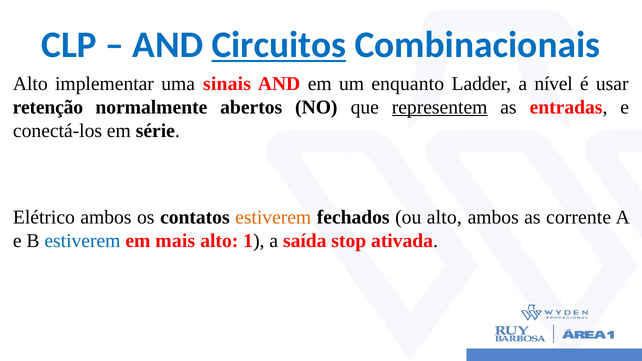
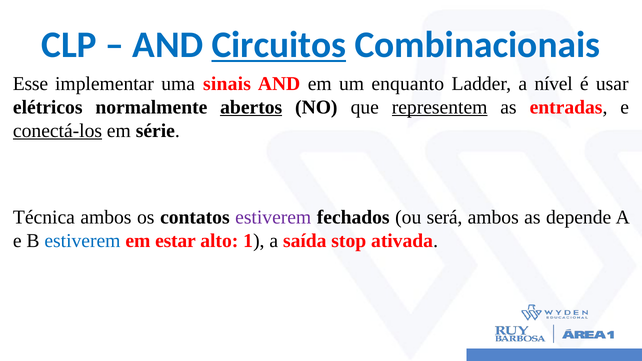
Alto at (30, 84): Alto -> Esse
retenção: retenção -> elétricos
abertos underline: none -> present
conectá-los underline: none -> present
Elétrico: Elétrico -> Técnica
estiverem at (273, 217) colour: orange -> purple
ou alto: alto -> será
corrente: corrente -> depende
mais: mais -> estar
